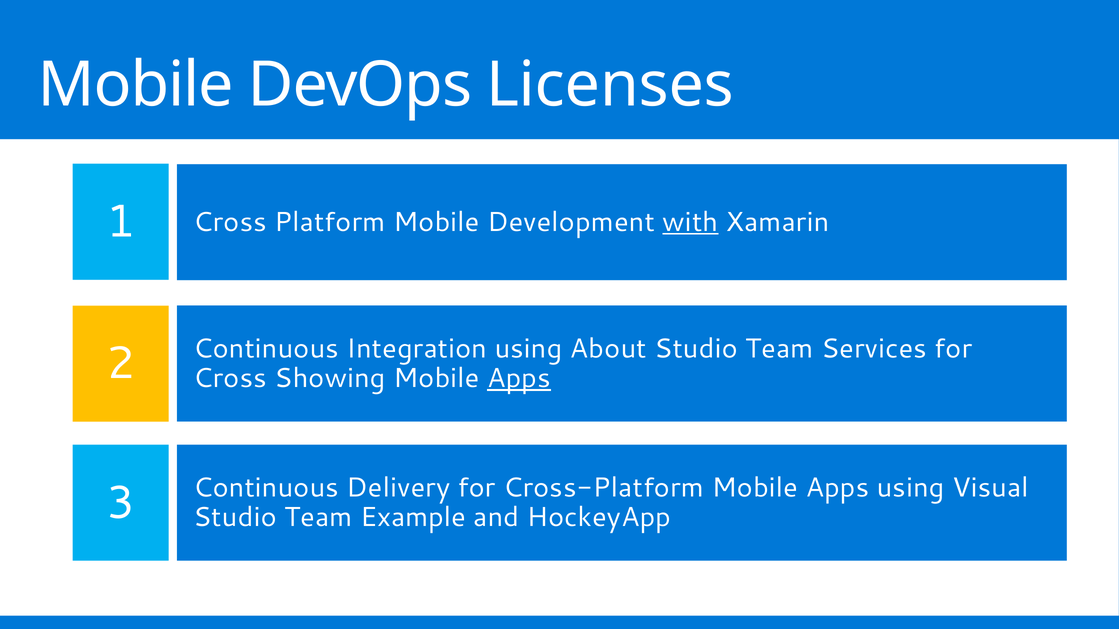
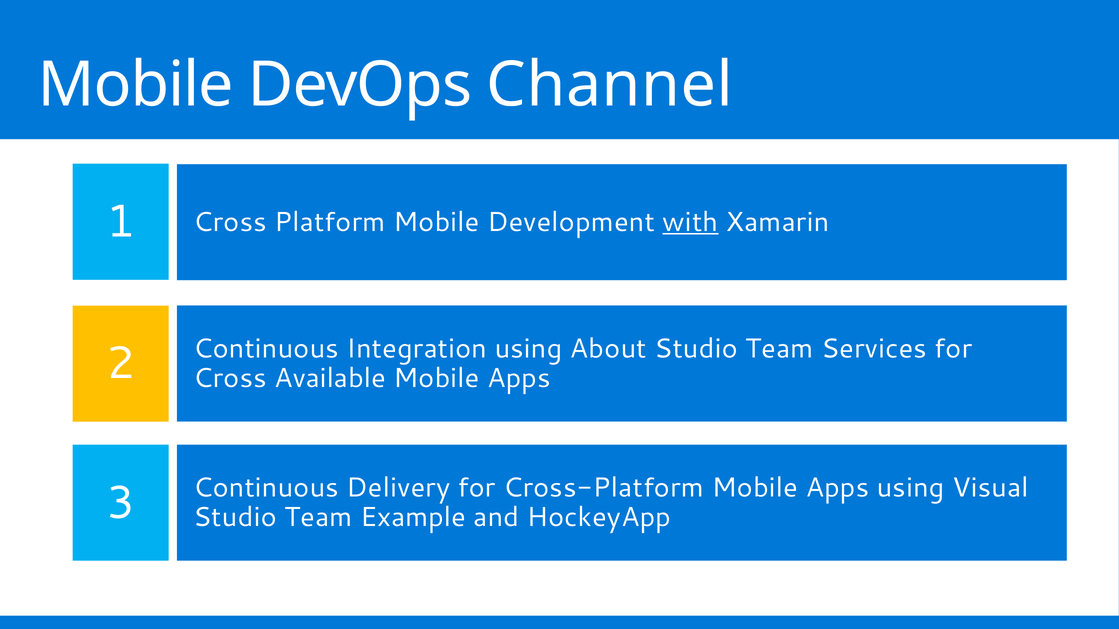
Licenses: Licenses -> Channel
Showing: Showing -> Available
Apps at (519, 378) underline: present -> none
